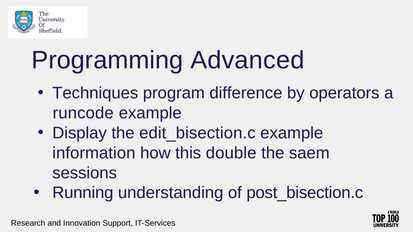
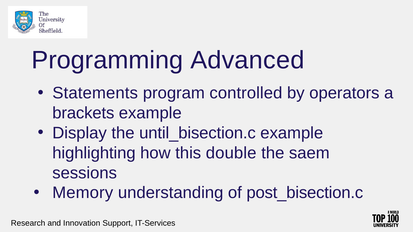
Techniques: Techniques -> Statements
difference: difference -> controlled
runcode: runcode -> brackets
edit_bisection.c: edit_bisection.c -> until_bisection.c
information: information -> highlighting
Running: Running -> Memory
